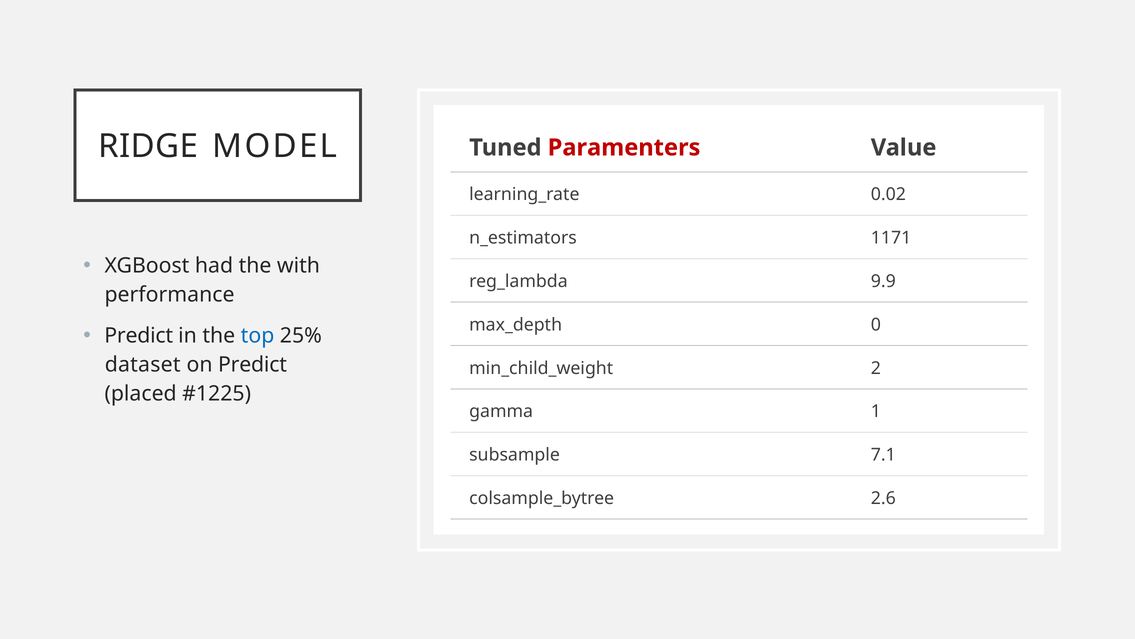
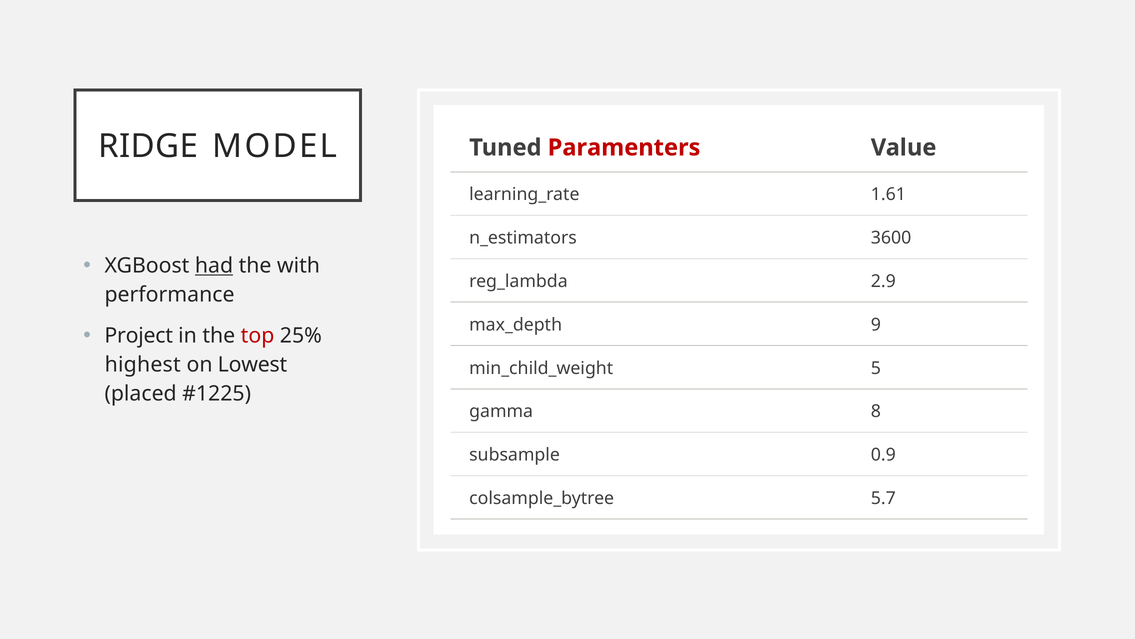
0.02: 0.02 -> 1.61
1171: 1171 -> 3600
had underline: none -> present
9.9: 9.9 -> 2.9
0: 0 -> 9
Predict at (139, 335): Predict -> Project
top colour: blue -> red
dataset: dataset -> highest
on Predict: Predict -> Lowest
2: 2 -> 5
1: 1 -> 8
7.1: 7.1 -> 0.9
2.6: 2.6 -> 5.7
